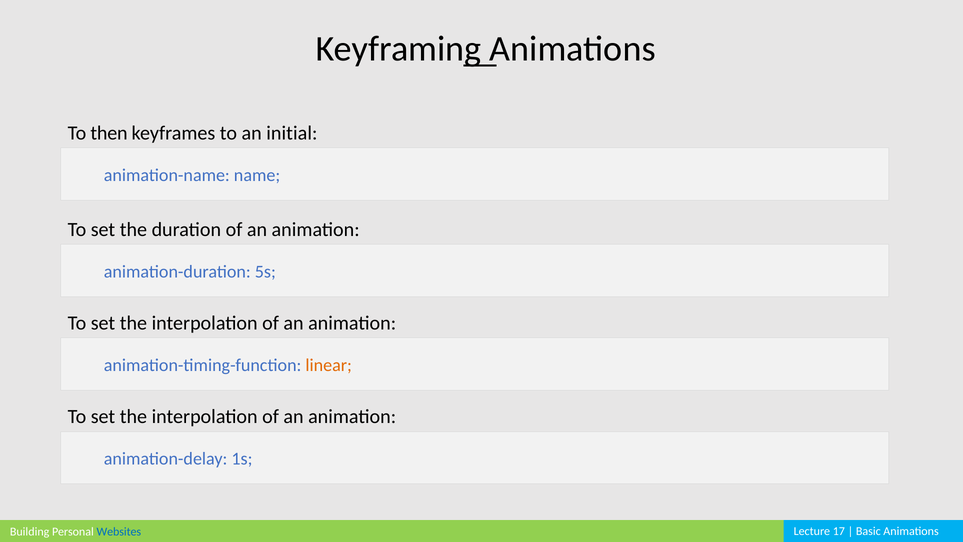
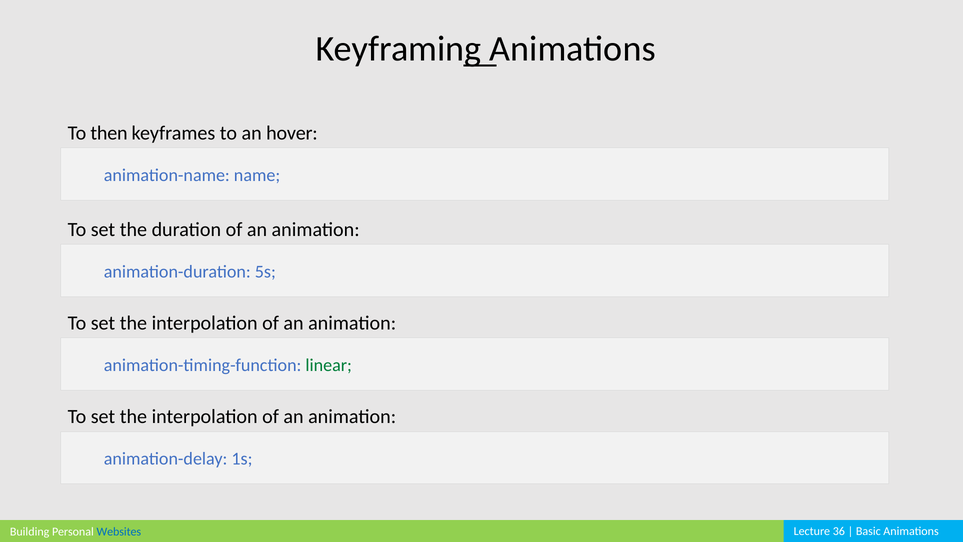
initial: initial -> hover
linear colour: orange -> green
17: 17 -> 36
